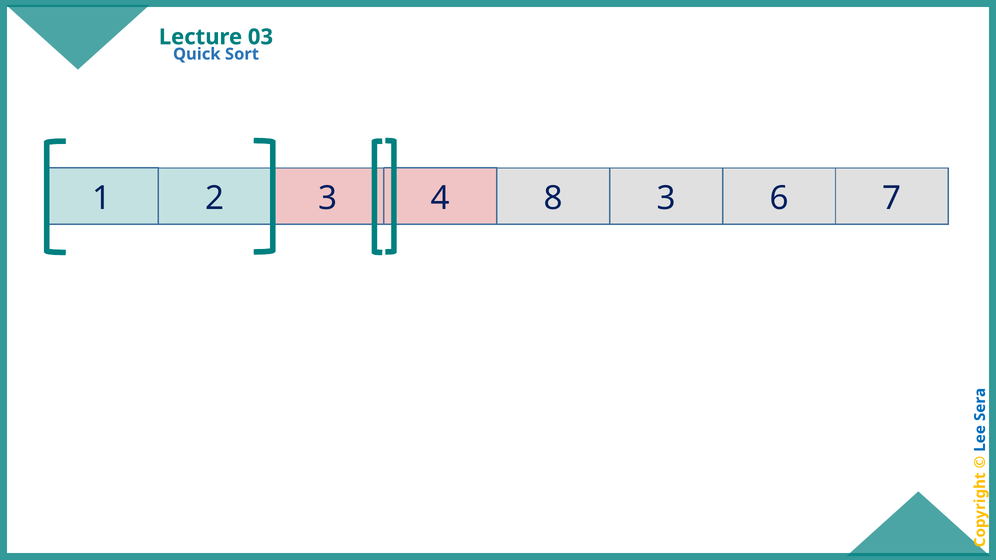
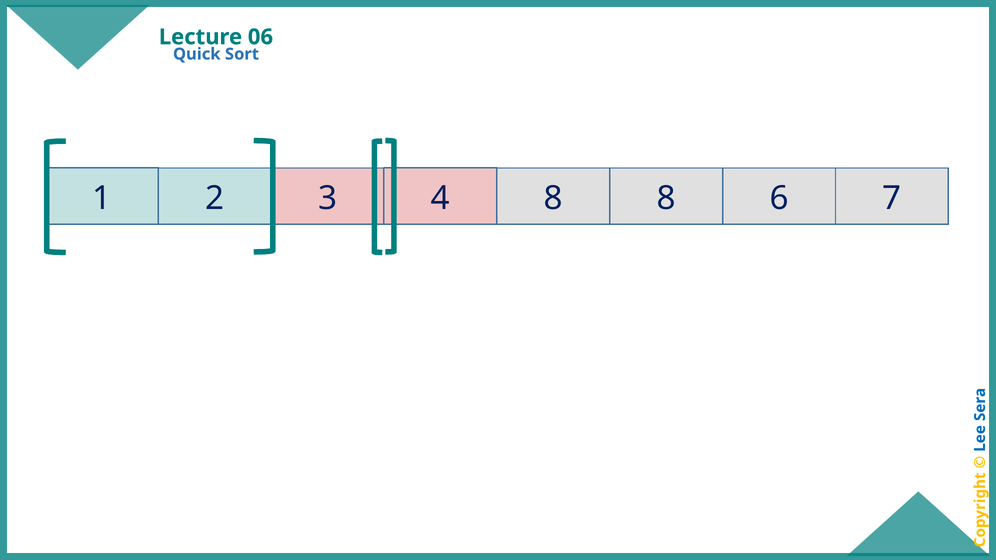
03: 03 -> 06
8 3: 3 -> 8
